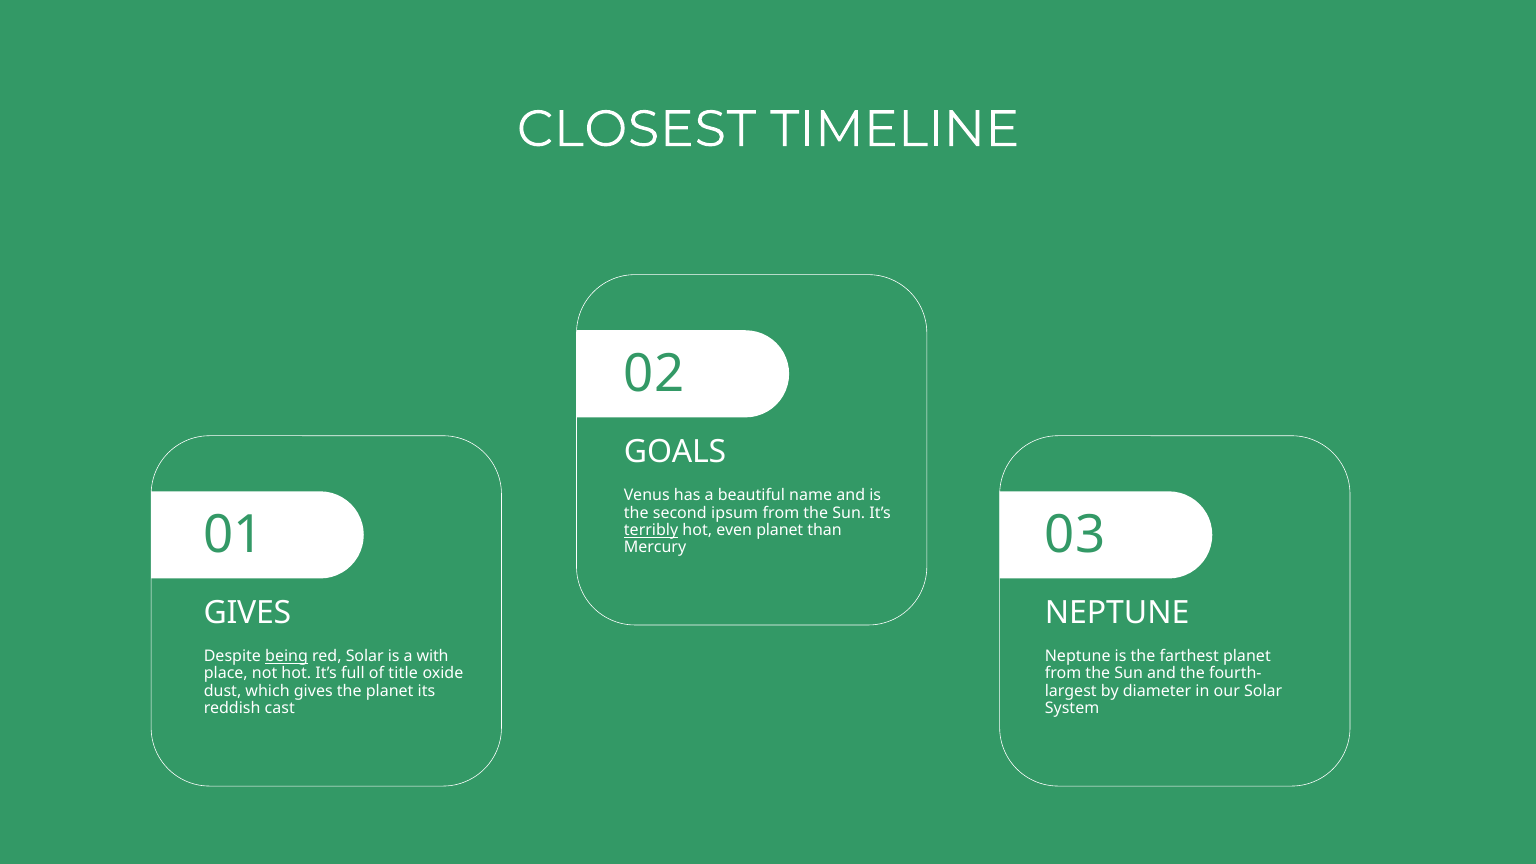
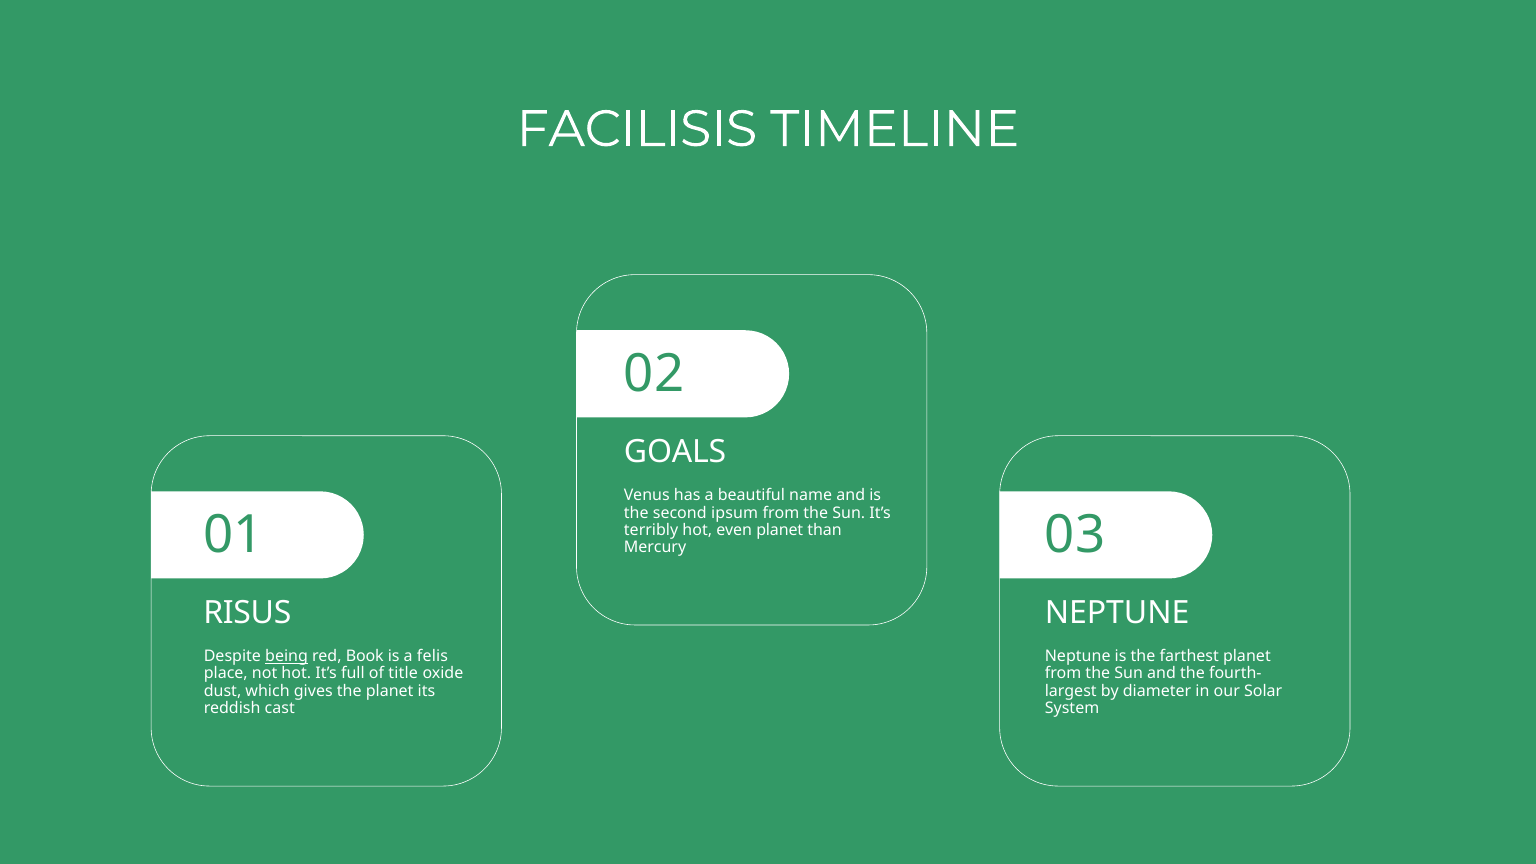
CLOSEST: CLOSEST -> FACILISIS
terribly underline: present -> none
GIVES at (247, 613): GIVES -> RISUS
red Solar: Solar -> Book
with: with -> felis
